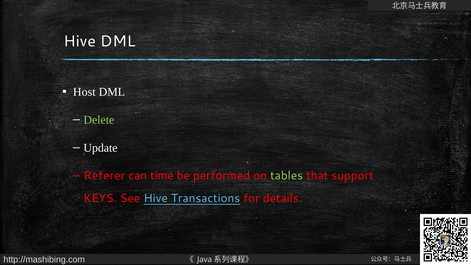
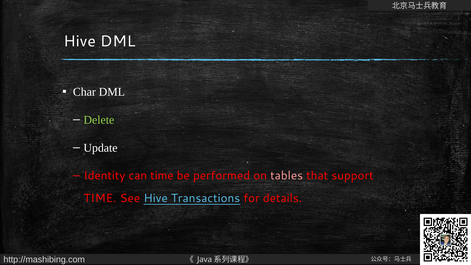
Host: Host -> Char
Referer: Referer -> Identity
tables colour: light green -> pink
KEYS at (100, 198): KEYS -> TIME
